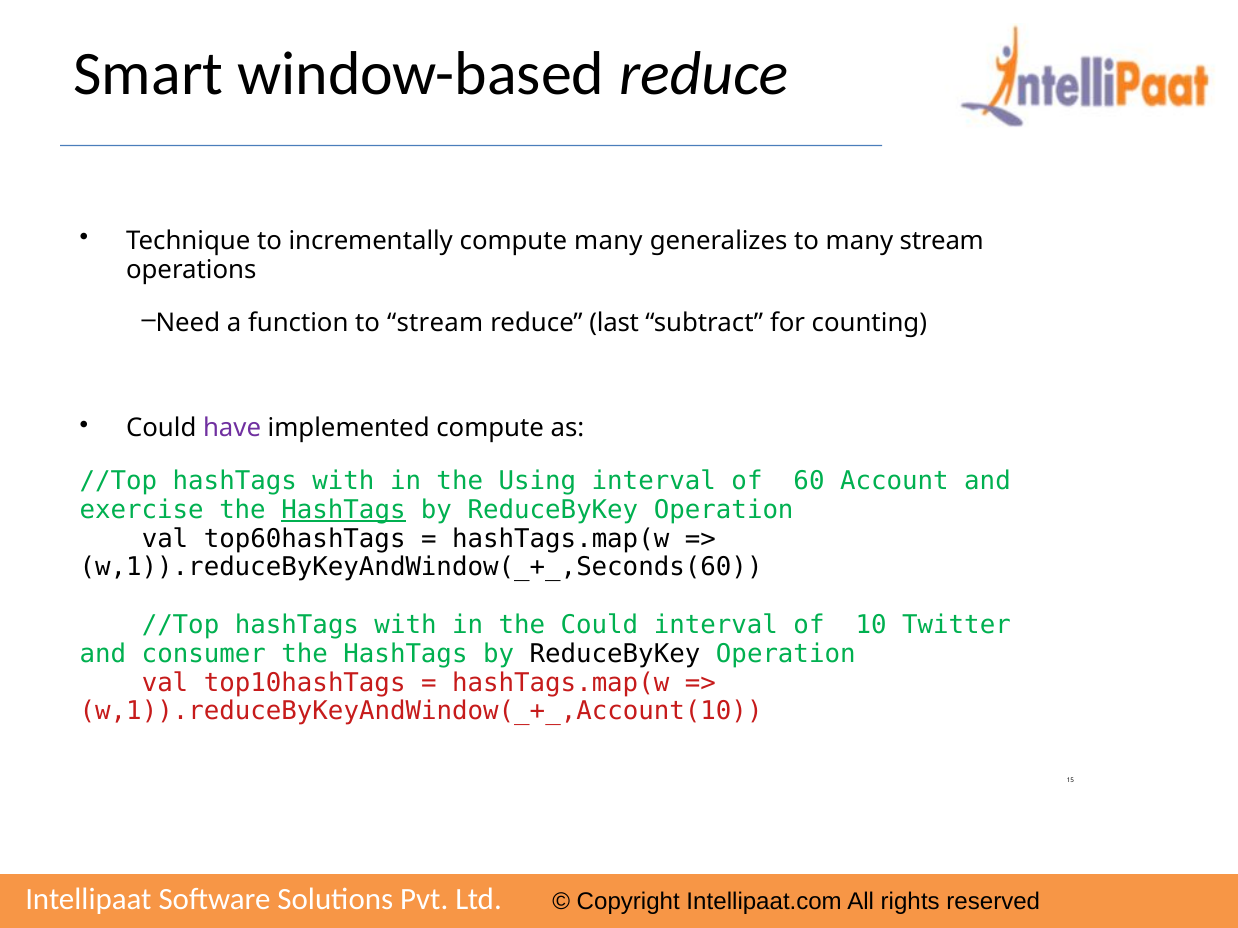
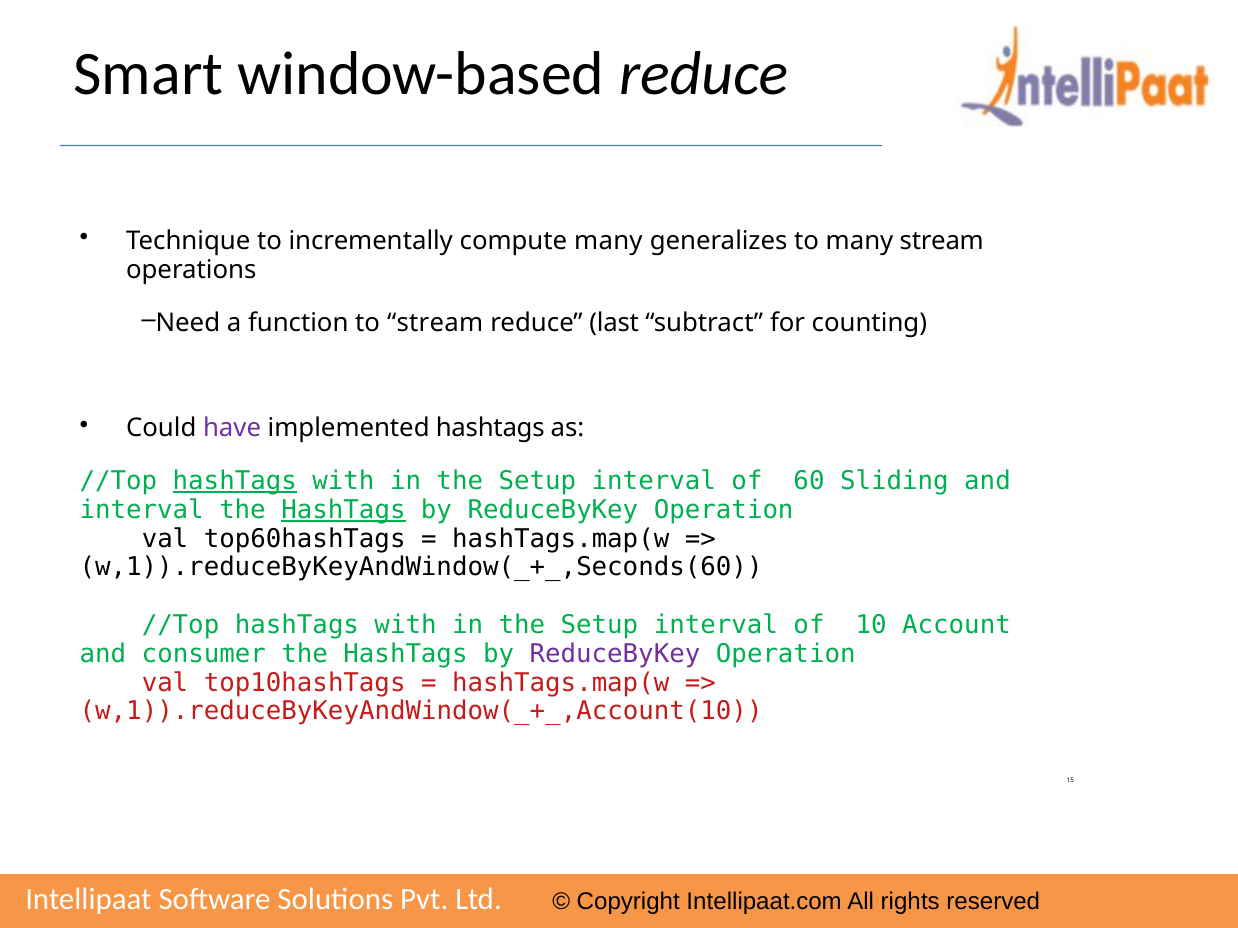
implemented compute: compute -> hashtags
hashTags at (235, 481) underline: none -> present
Using at (537, 481): Using -> Setup
Account: Account -> Sliding
exercise at (142, 510): exercise -> interval
Could at (599, 625): Could -> Setup
Twitter: Twitter -> Account
ReduceByKey at (615, 654) colour: black -> purple
